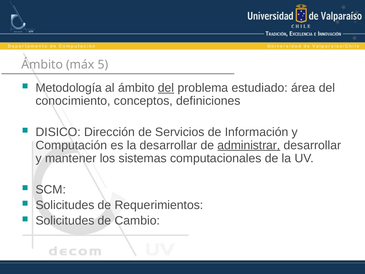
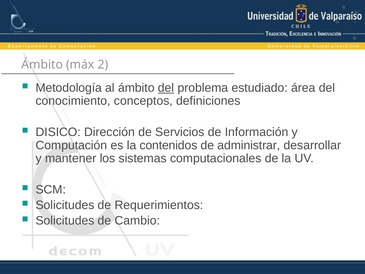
5: 5 -> 2
la desarrollar: desarrollar -> contenidos
administrar underline: present -> none
